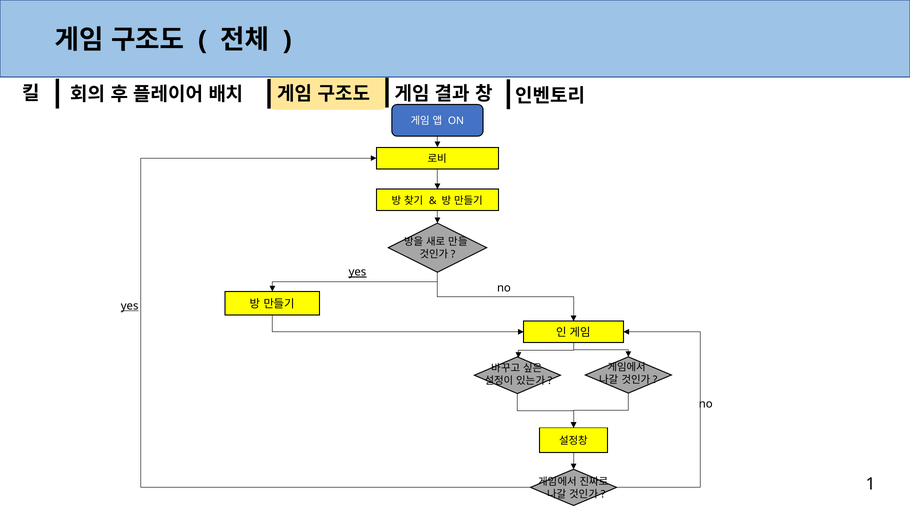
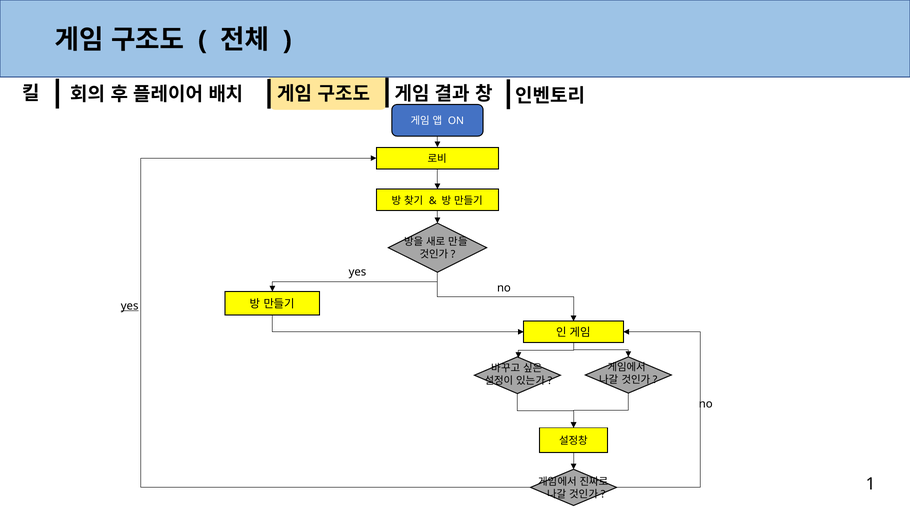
yes at (357, 272) underline: present -> none
